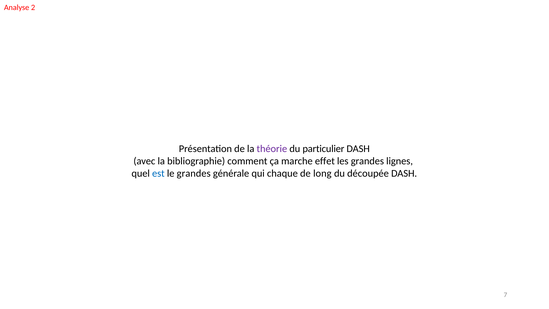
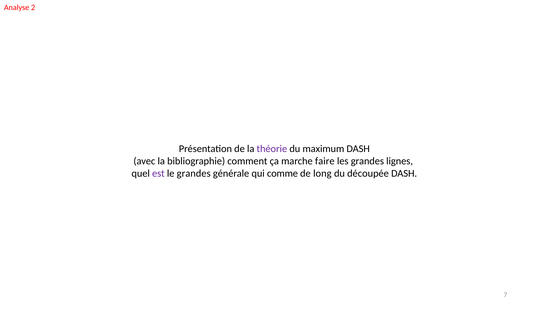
particulier: particulier -> maximum
effet: effet -> faire
est colour: blue -> purple
chaque: chaque -> comme
